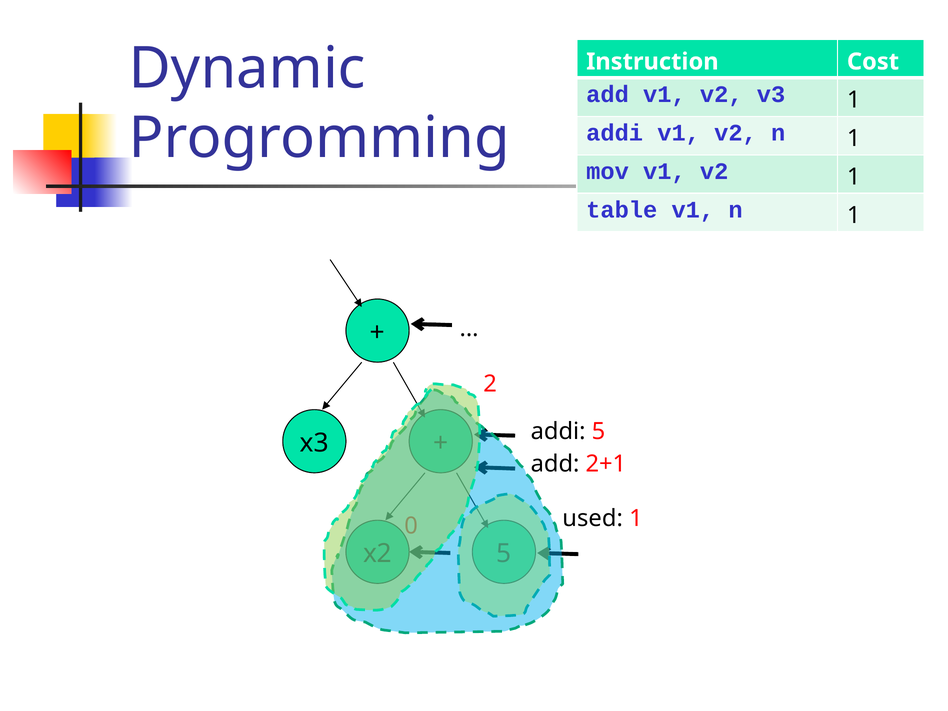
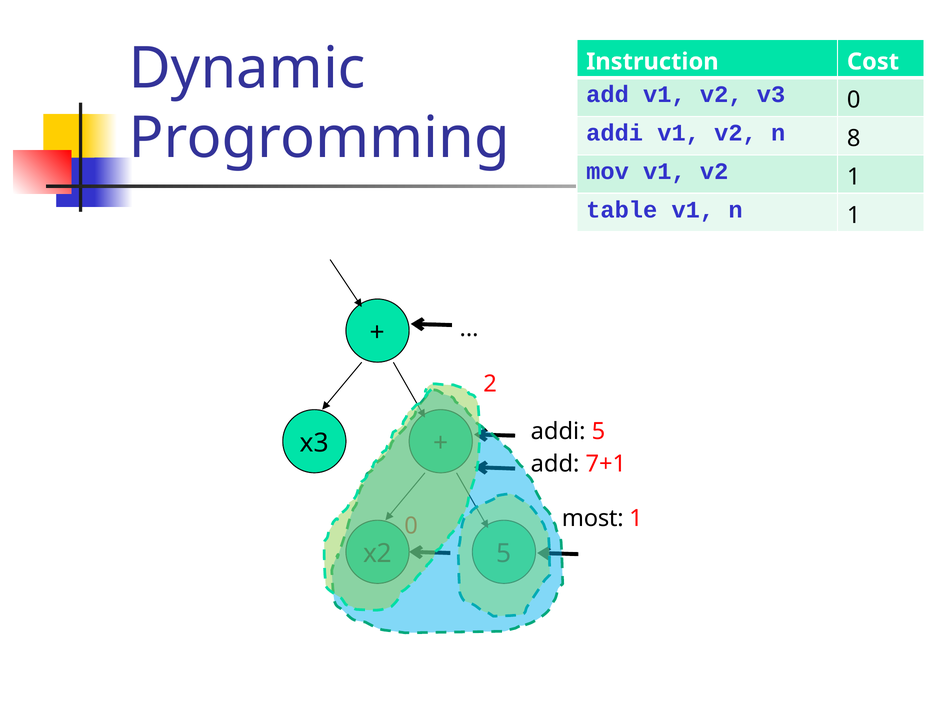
v3 1: 1 -> 0
v2 n 1: 1 -> 8
2+1: 2+1 -> 7+1
used: used -> most
